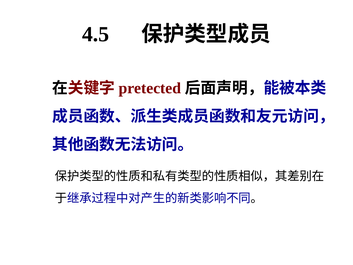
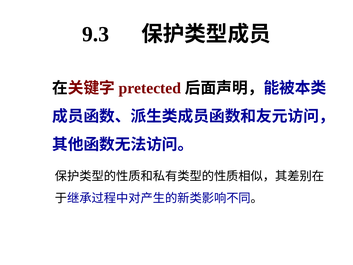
4.5: 4.5 -> 9.3
